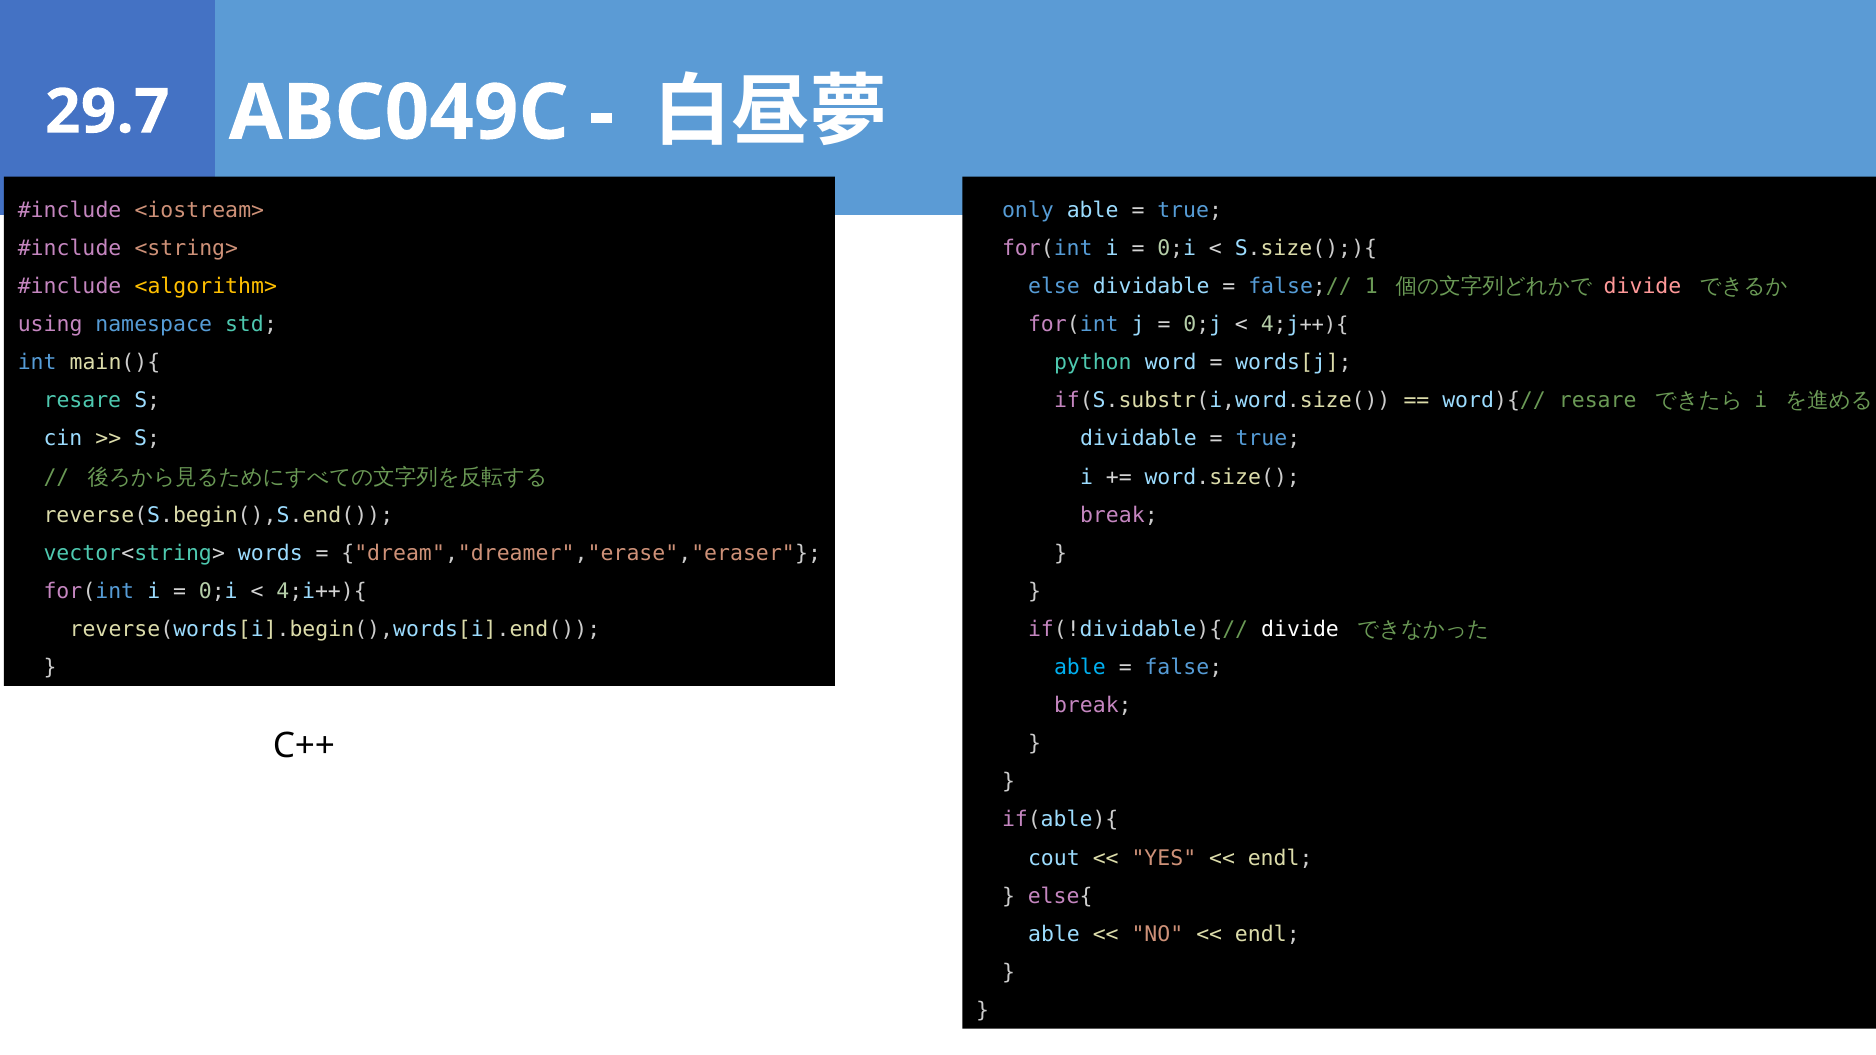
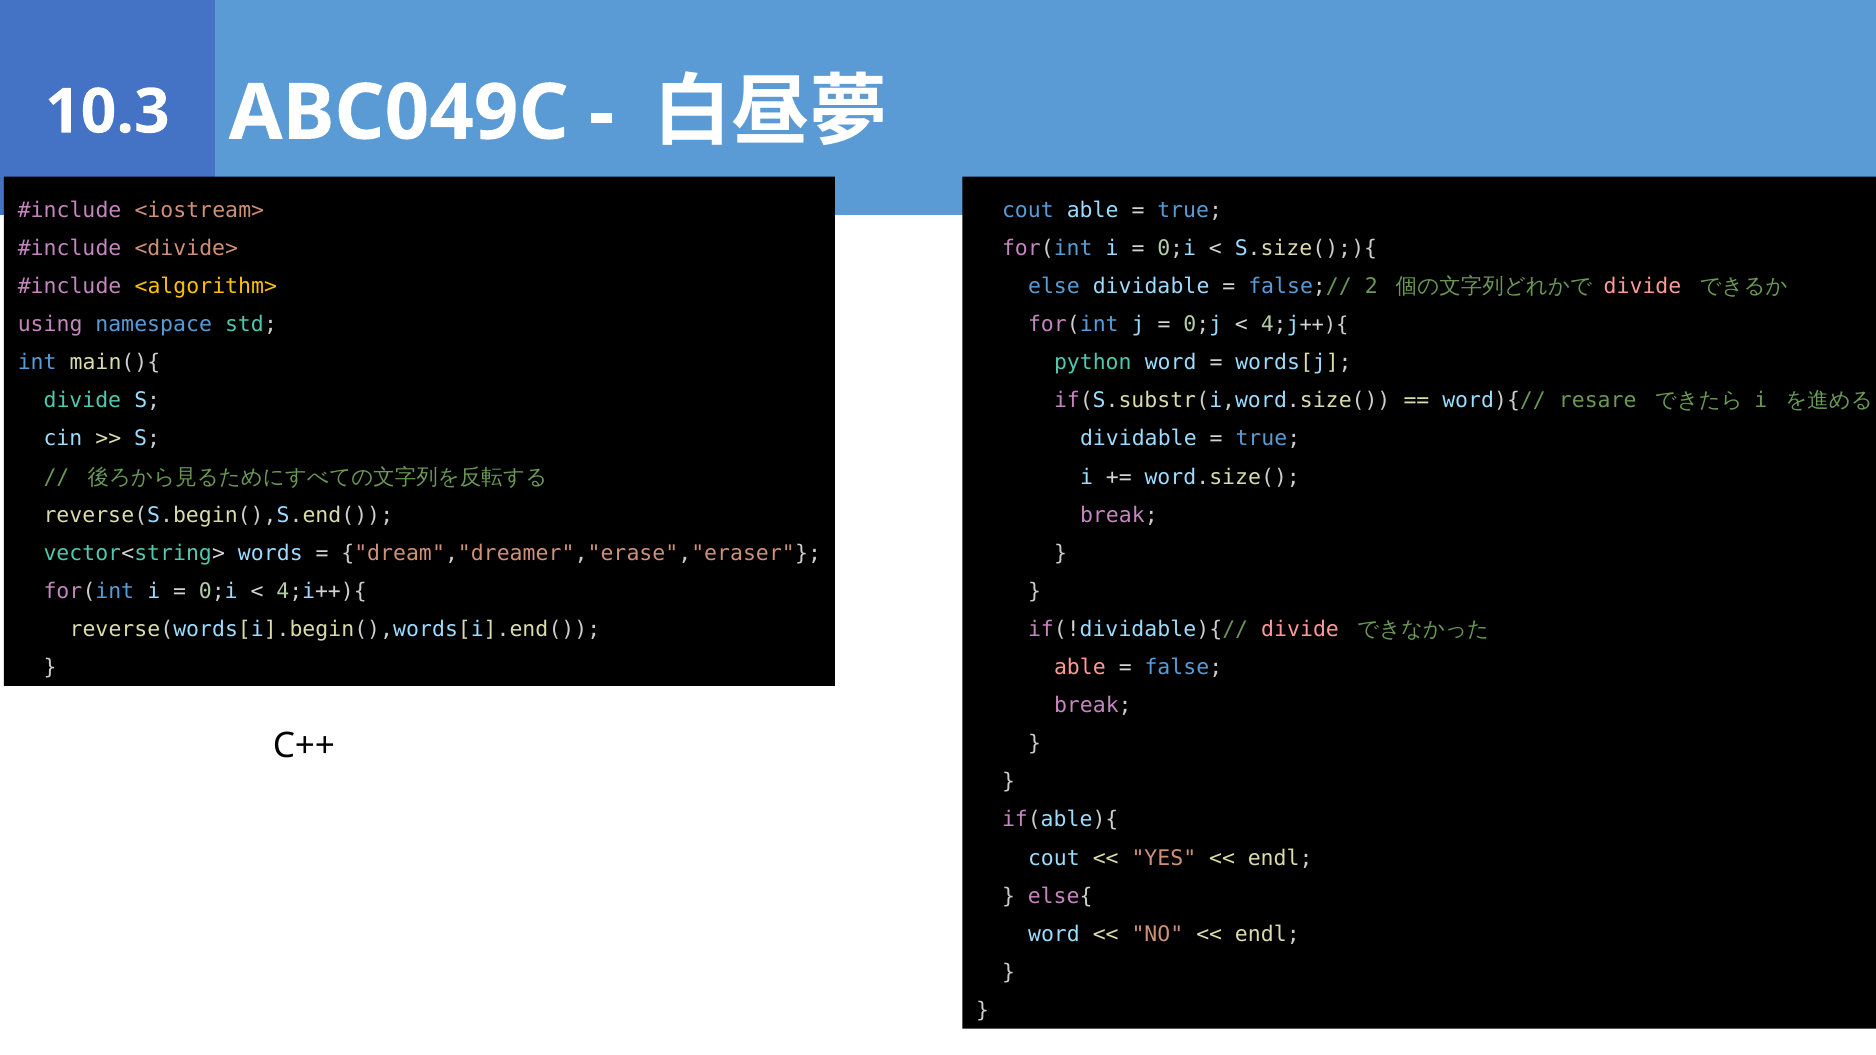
29.7: 29.7 -> 10.3
only at (1028, 210): only -> cout
<string>: <string> -> <divide>
1: 1 -> 2
resare at (82, 401): resare -> divide
divide at (1300, 630) colour: white -> pink
able at (1080, 668) colour: light blue -> pink
able at (1054, 934): able -> word
